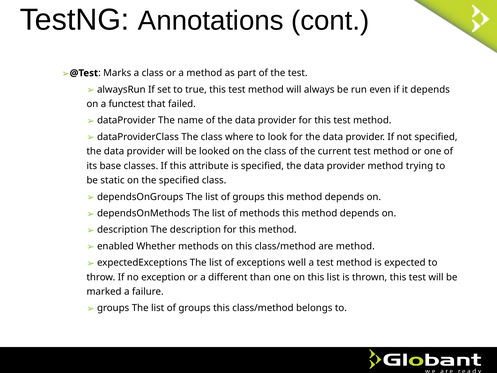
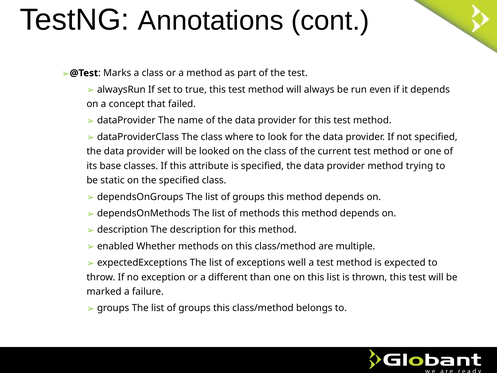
functest: functest -> concept
are method: method -> multiple
